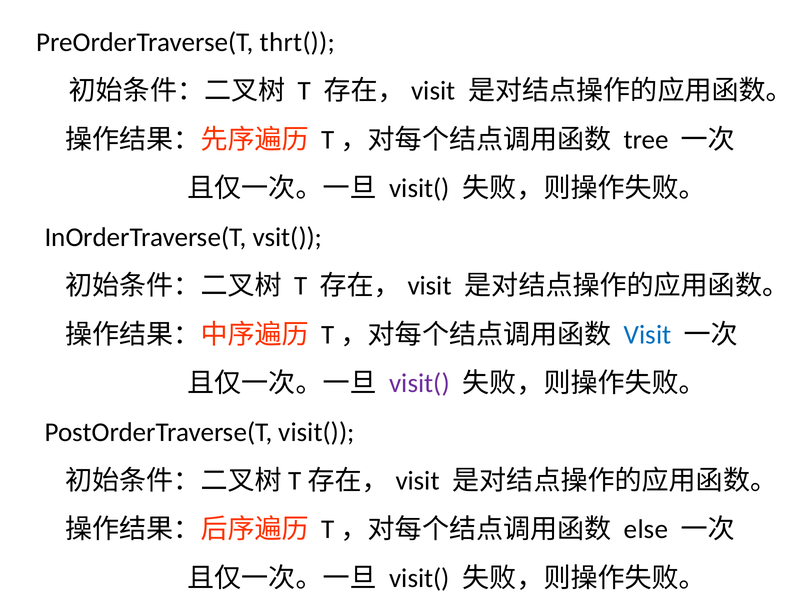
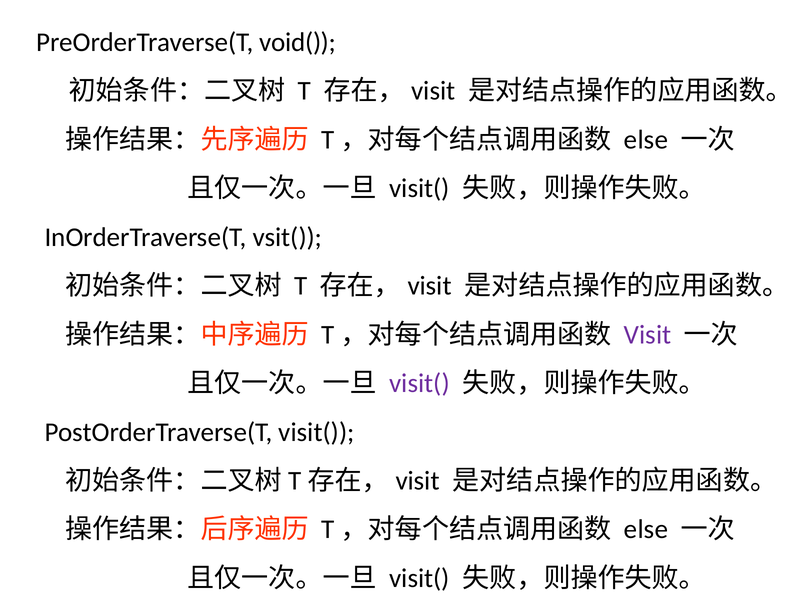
thrt(: thrt( -> void(
tree at (646, 140): tree -> else
Visit colour: blue -> purple
